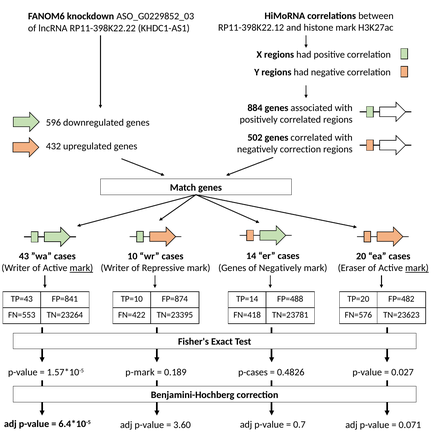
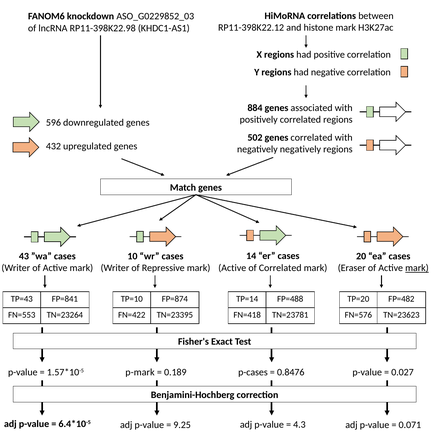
RP11-398K22.22: RP11-398K22.22 -> RP11-398K22.98
negatively correction: correction -> negatively
Genes at (232, 268): Genes -> Active
of Negatively: Negatively -> Correlated
mark at (81, 268) underline: present -> none
0.4826: 0.4826 -> 0.8476
0.7: 0.7 -> 4.3
3.60: 3.60 -> 9.25
